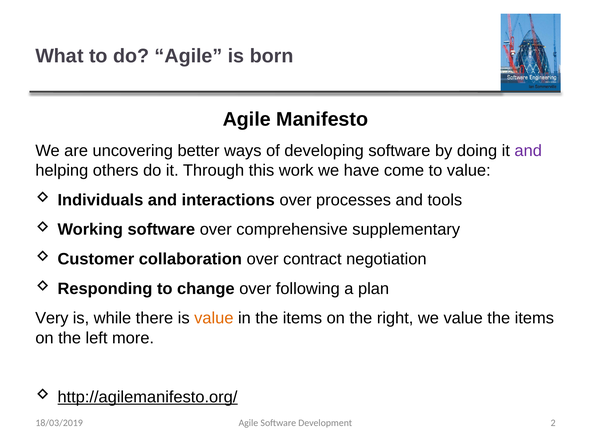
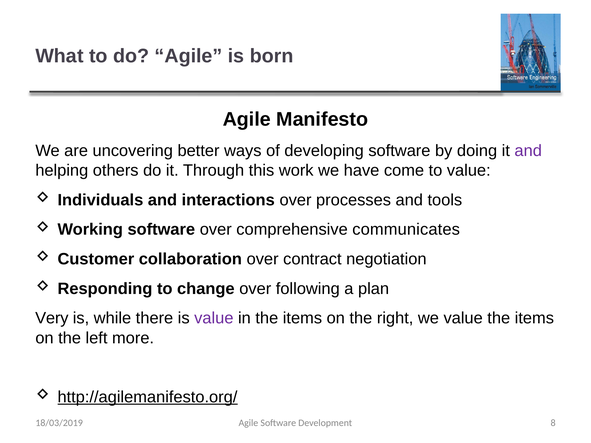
supplementary: supplementary -> communicates
value at (214, 318) colour: orange -> purple
2: 2 -> 8
